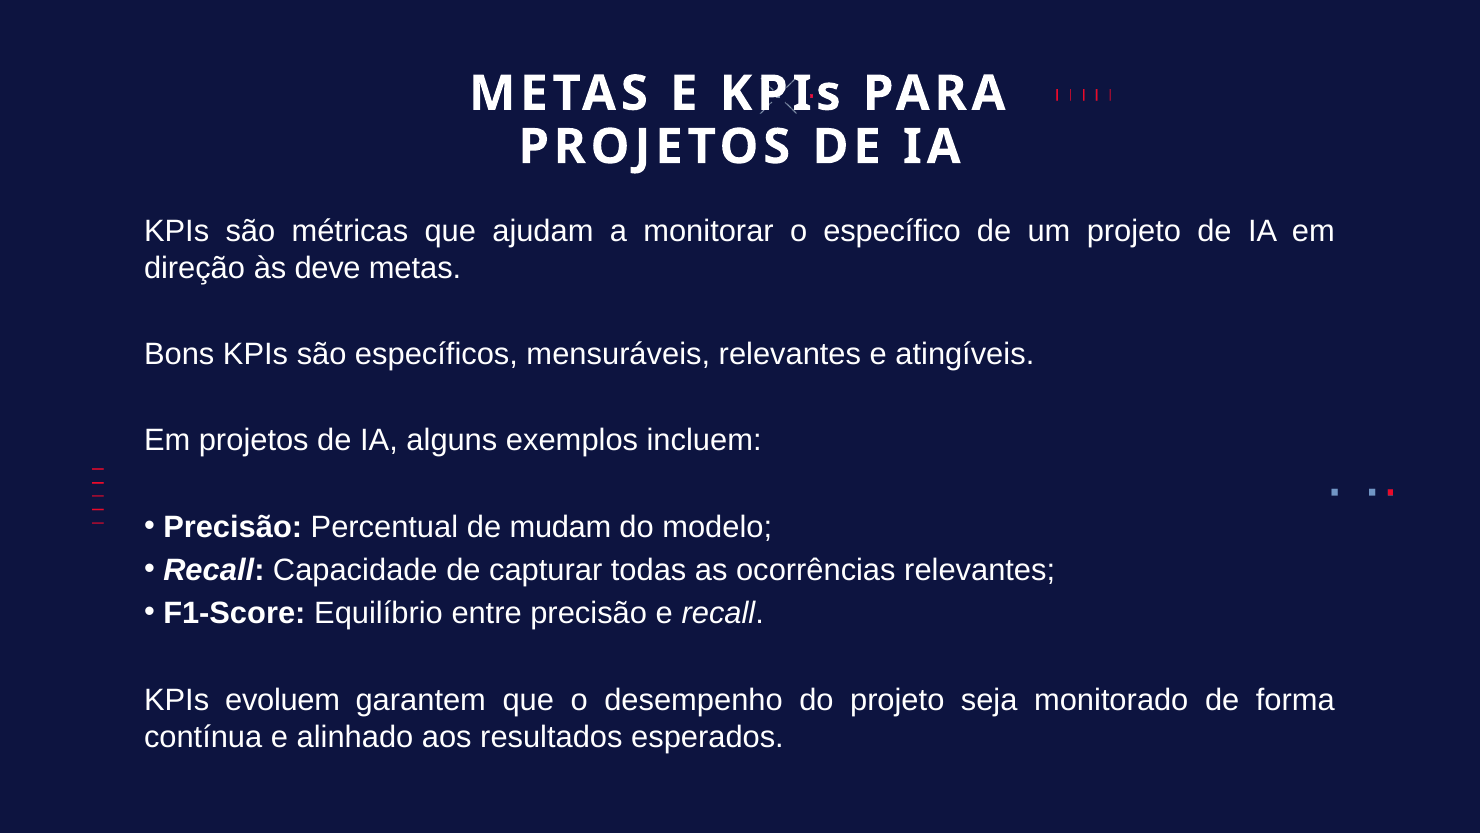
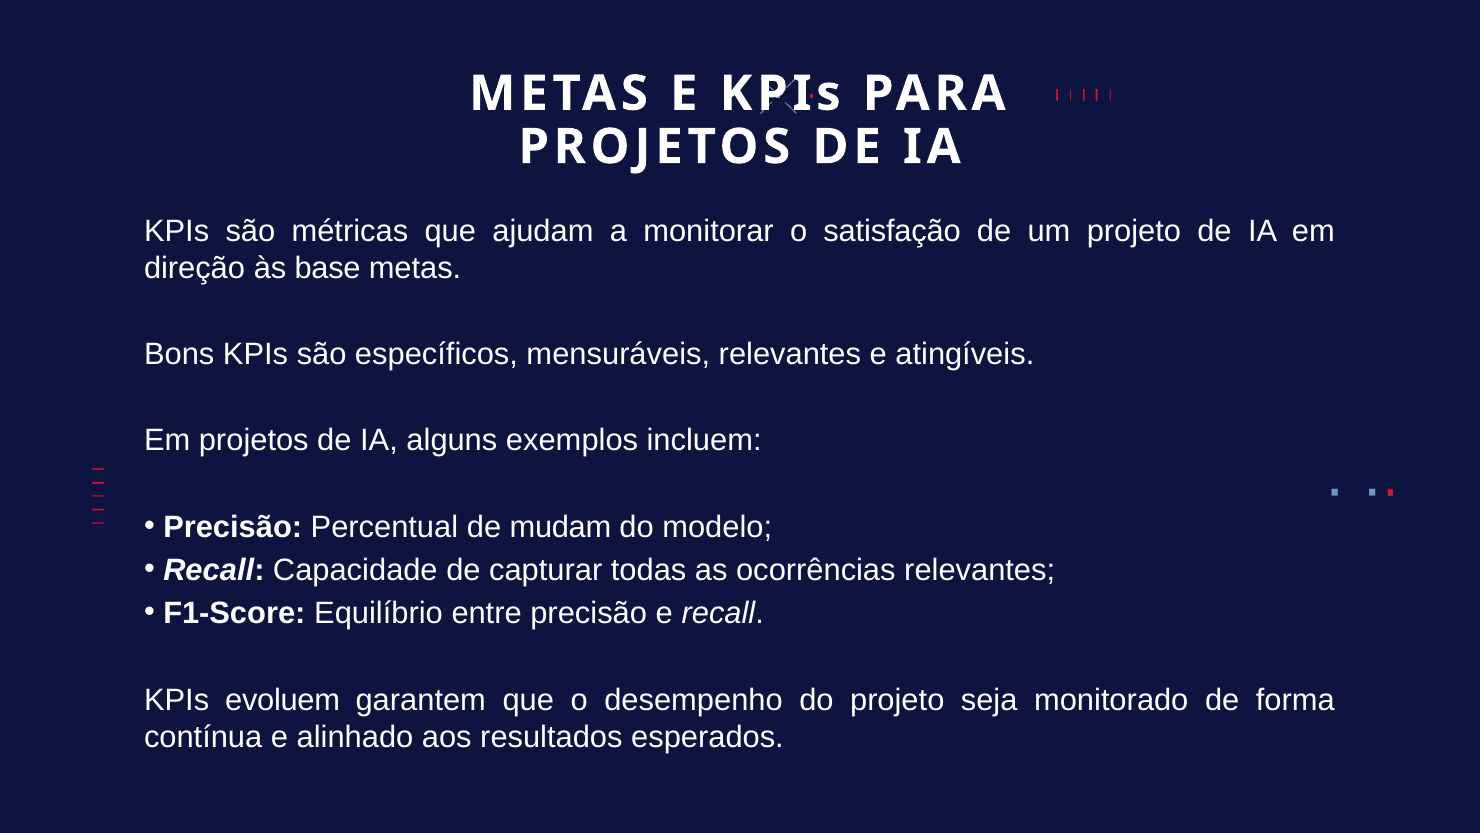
específico: específico -> satisfação
deve: deve -> base
